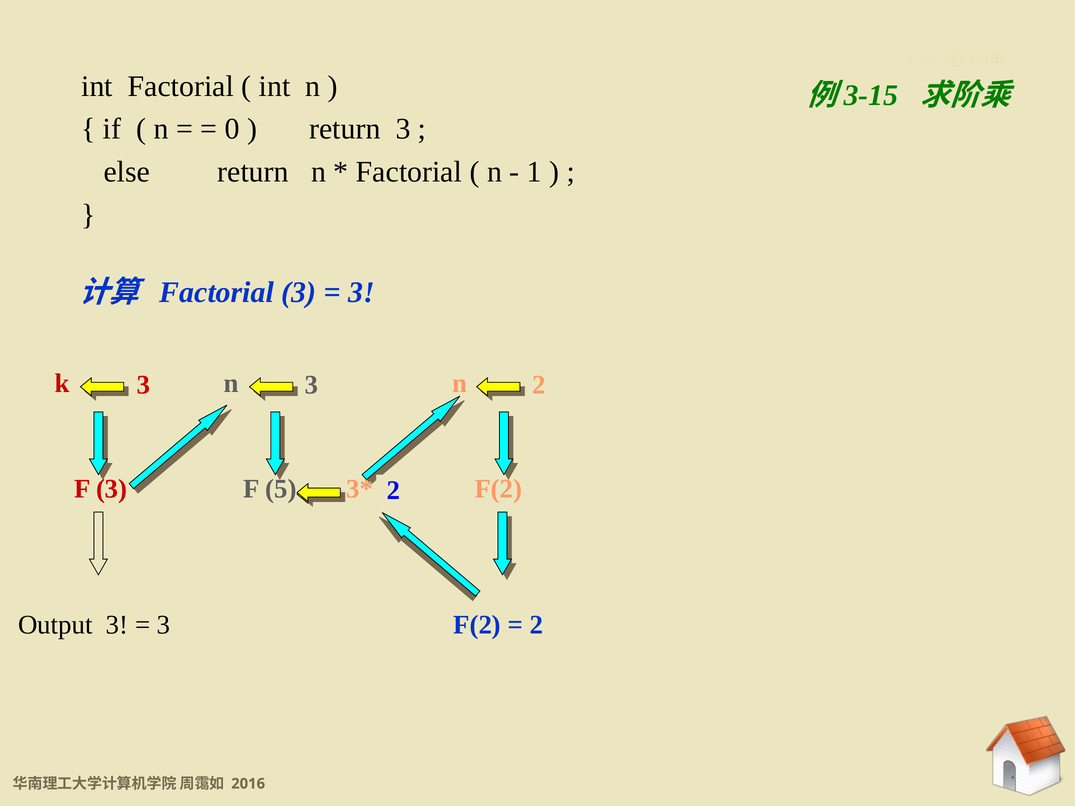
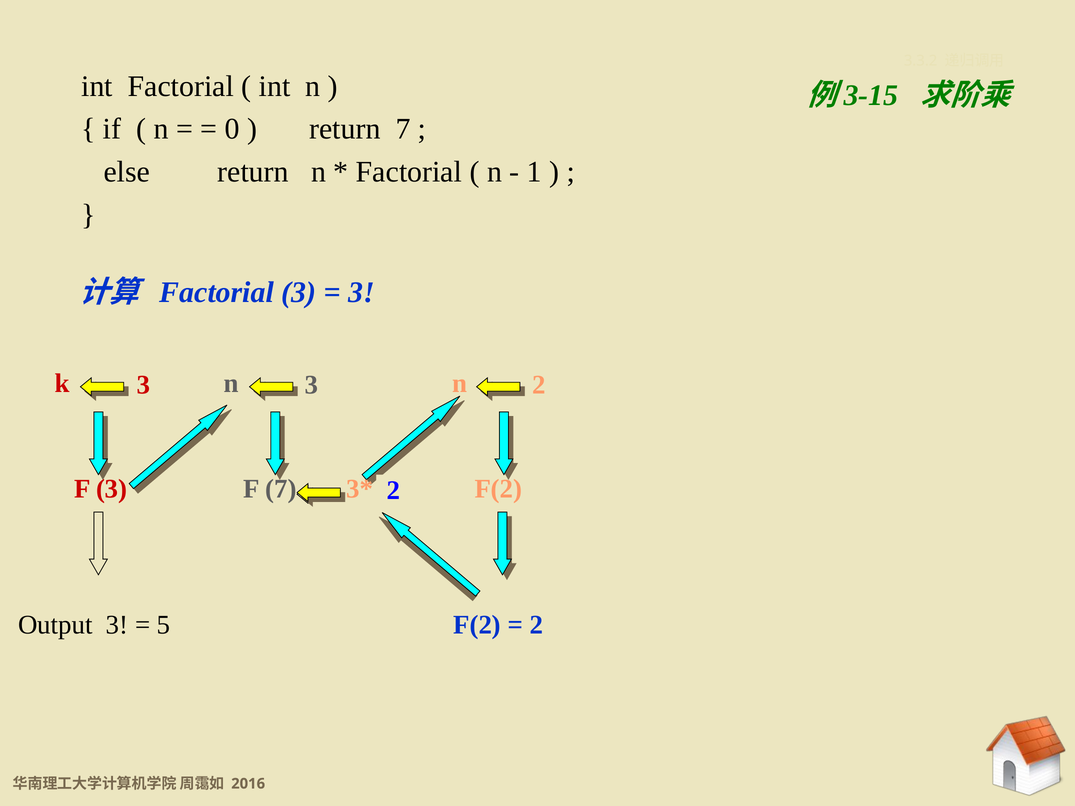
return 3: 3 -> 7
F 5: 5 -> 7
3 at (164, 625): 3 -> 5
